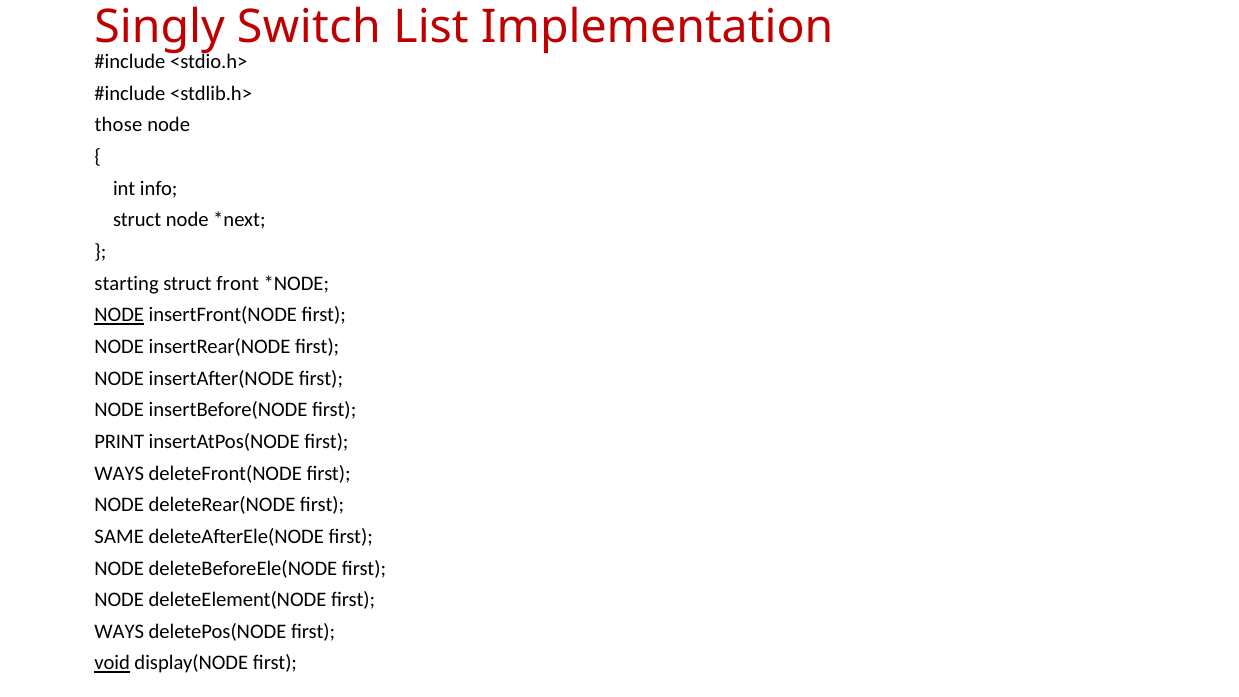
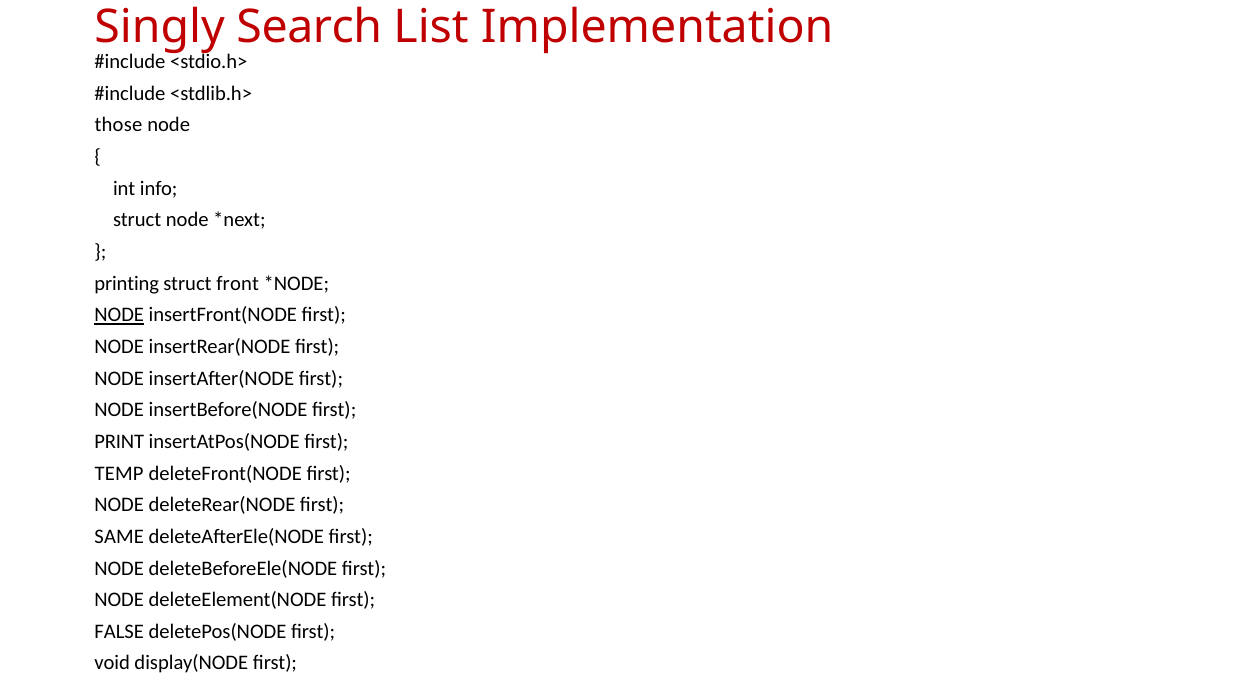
Switch: Switch -> Search
starting: starting -> printing
WAYS at (119, 473): WAYS -> TEMP
WAYS at (119, 631): WAYS -> FALSE
void underline: present -> none
